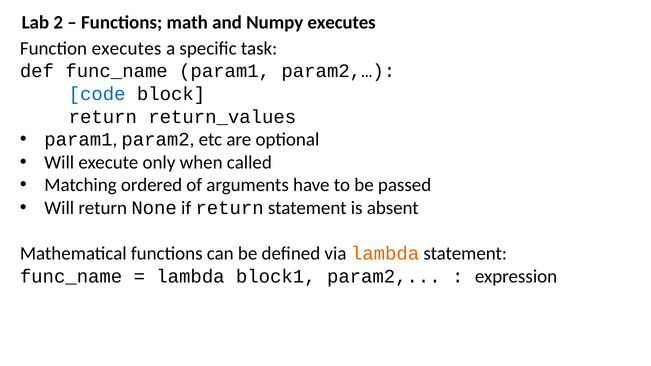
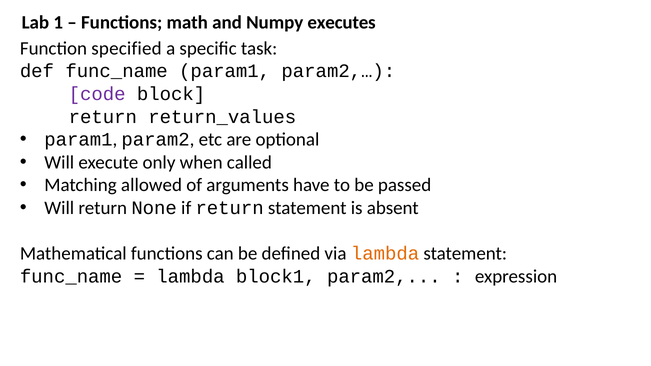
2: 2 -> 1
Function executes: executes -> specified
code colour: blue -> purple
ordered: ordered -> allowed
